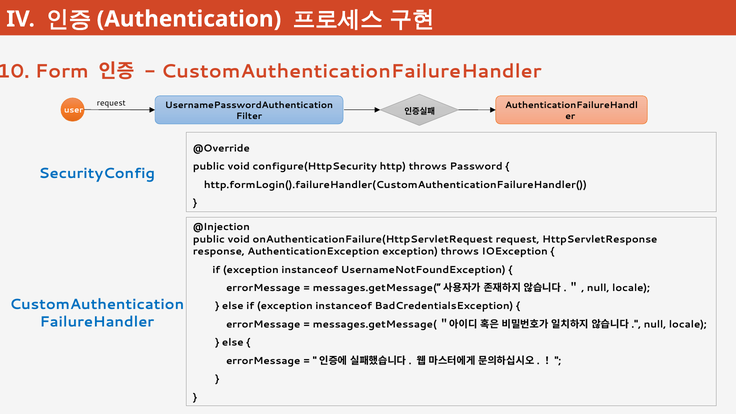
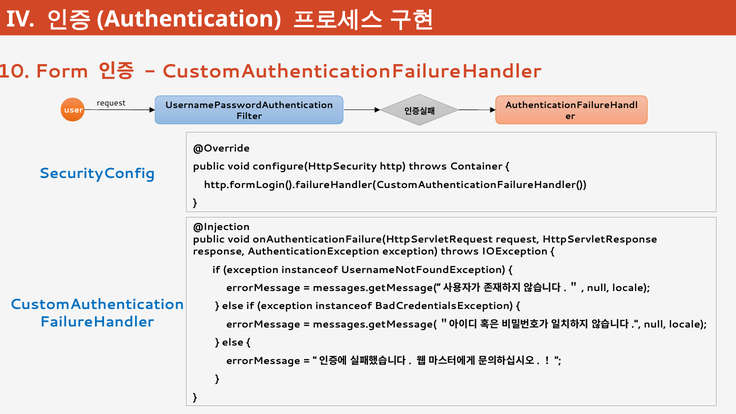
Password: Password -> Container
